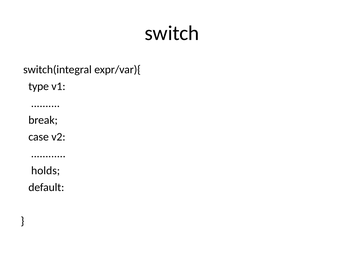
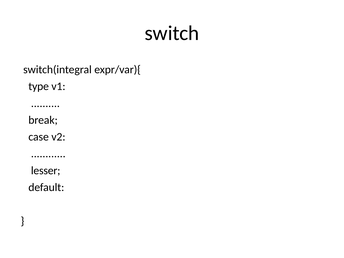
holds: holds -> lesser
